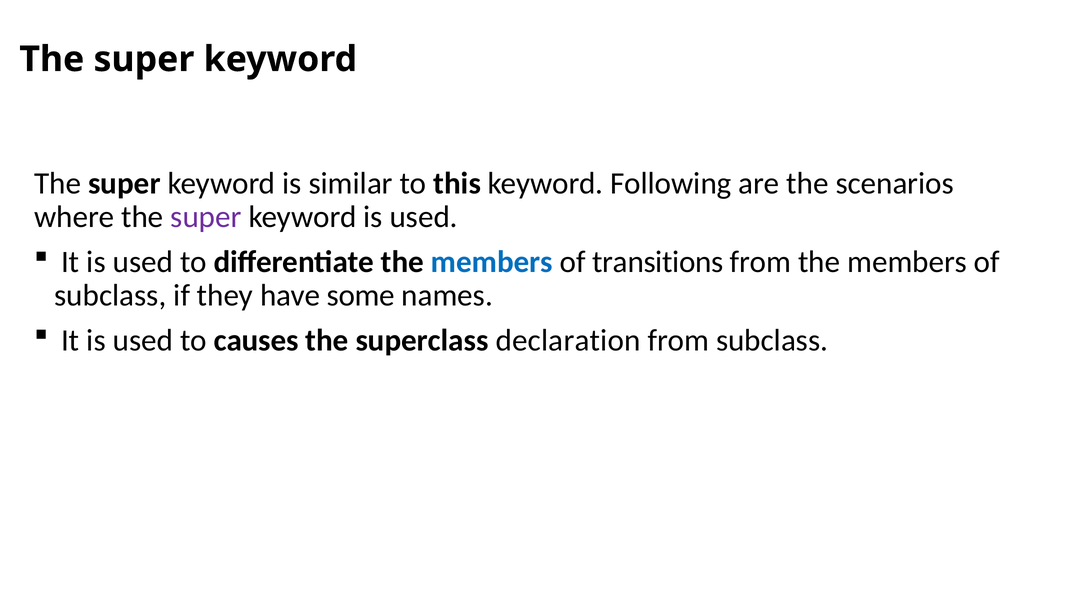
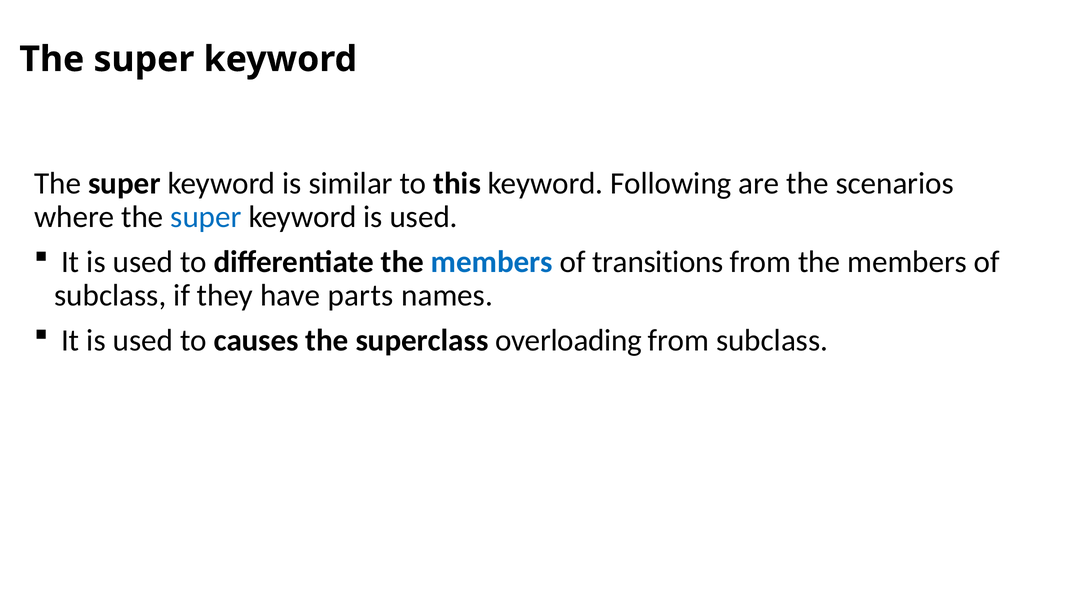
super at (206, 217) colour: purple -> blue
some: some -> parts
declaration: declaration -> overloading
